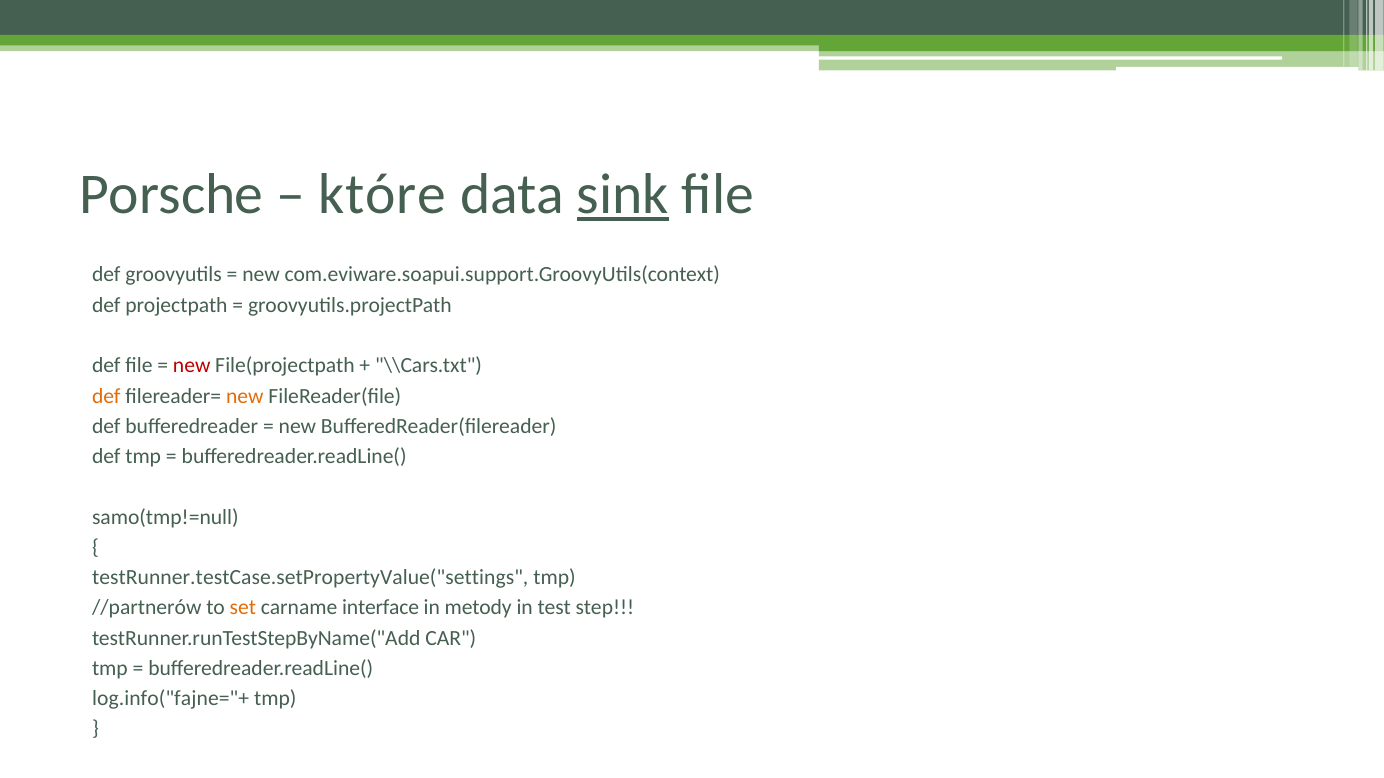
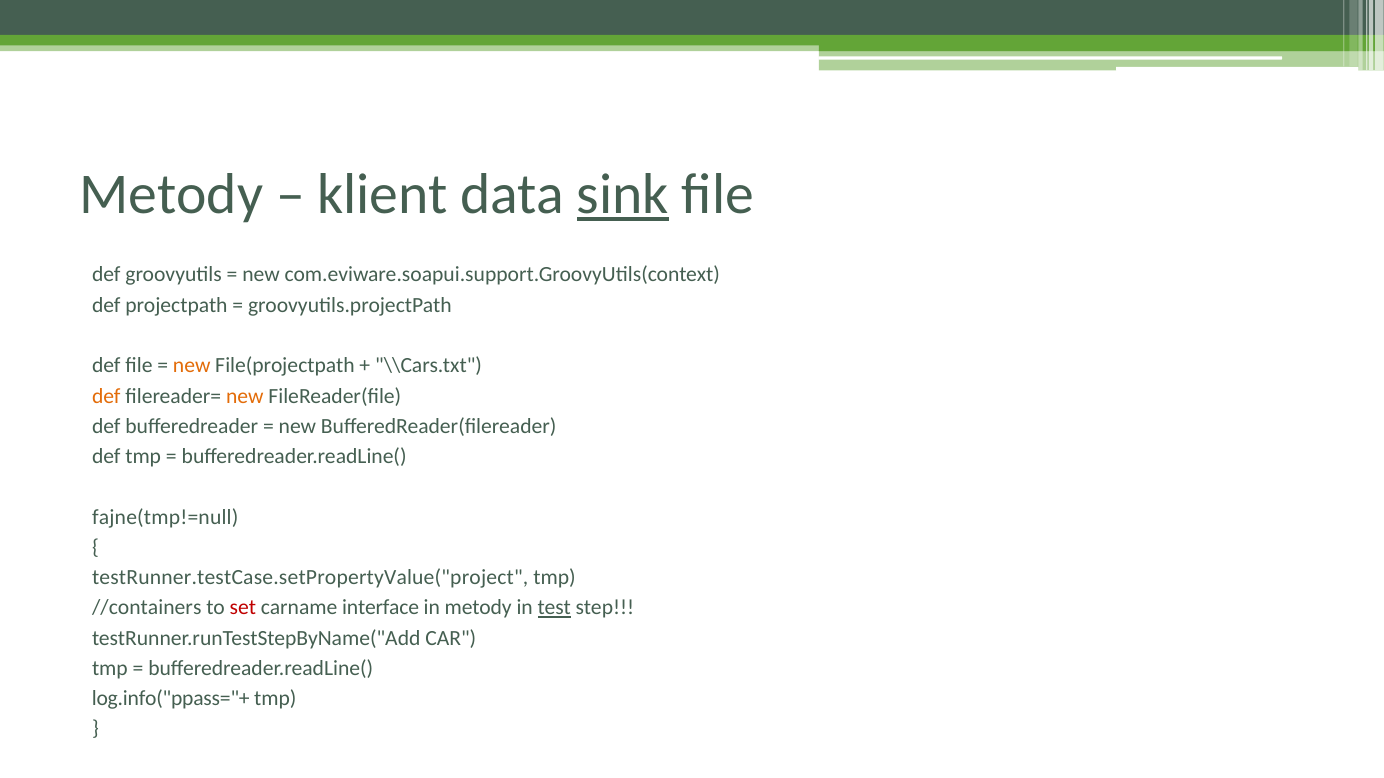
Porsche at (172, 194): Porsche -> Metody
które: które -> klient
new at (192, 366) colour: red -> orange
samo(tmp!=null: samo(tmp!=null -> fajne(tmp!=null
testRunner.testCase.setPropertyValue("settings: testRunner.testCase.setPropertyValue("settings -> testRunner.testCase.setPropertyValue("project
//partnerów: //partnerów -> //containers
set colour: orange -> red
test underline: none -> present
log.info("fajne="+: log.info("fajne="+ -> log.info("ppass="+
